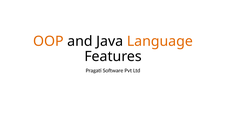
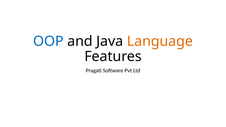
OOP colour: orange -> blue
